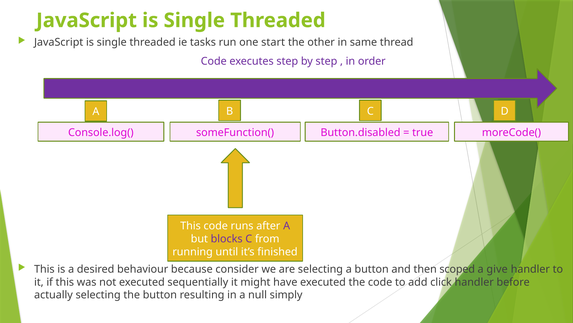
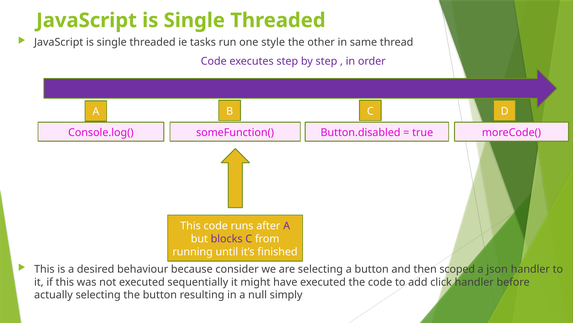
start: start -> style
give: give -> json
